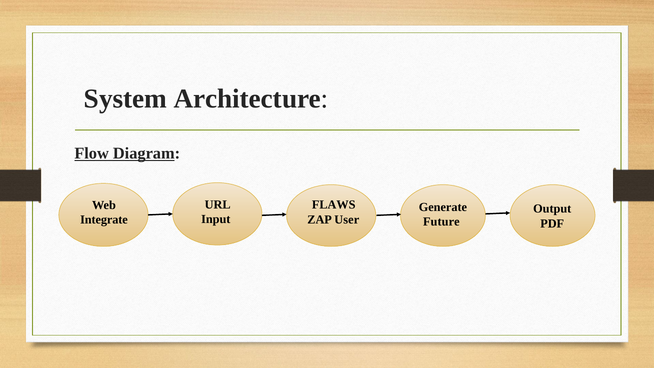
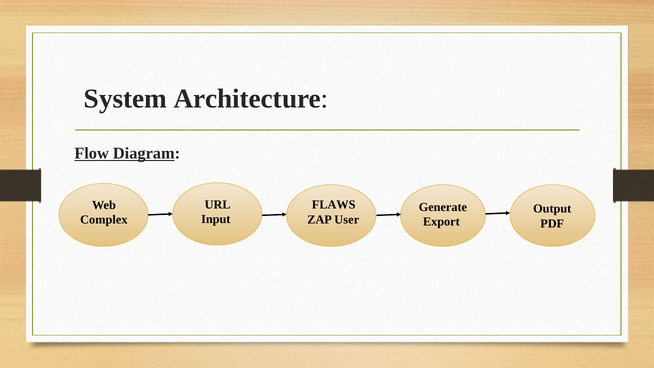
Integrate: Integrate -> Complex
Future: Future -> Export
